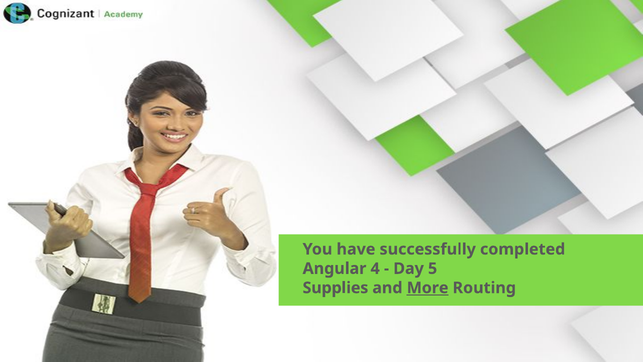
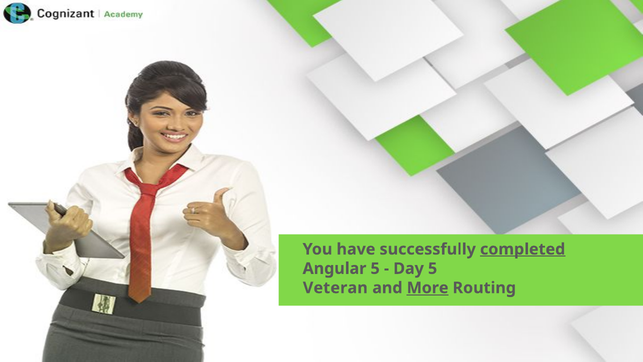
completed underline: none -> present
Angular 4: 4 -> 5
Supplies: Supplies -> Veteran
